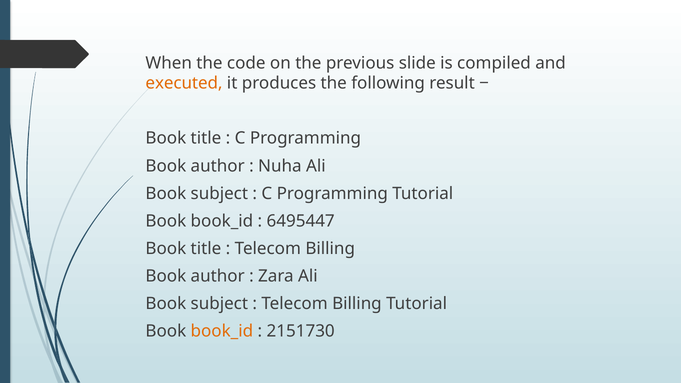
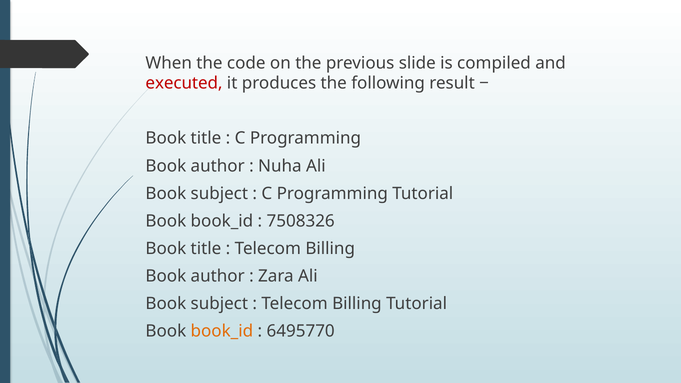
executed colour: orange -> red
6495447: 6495447 -> 7508326
2151730: 2151730 -> 6495770
